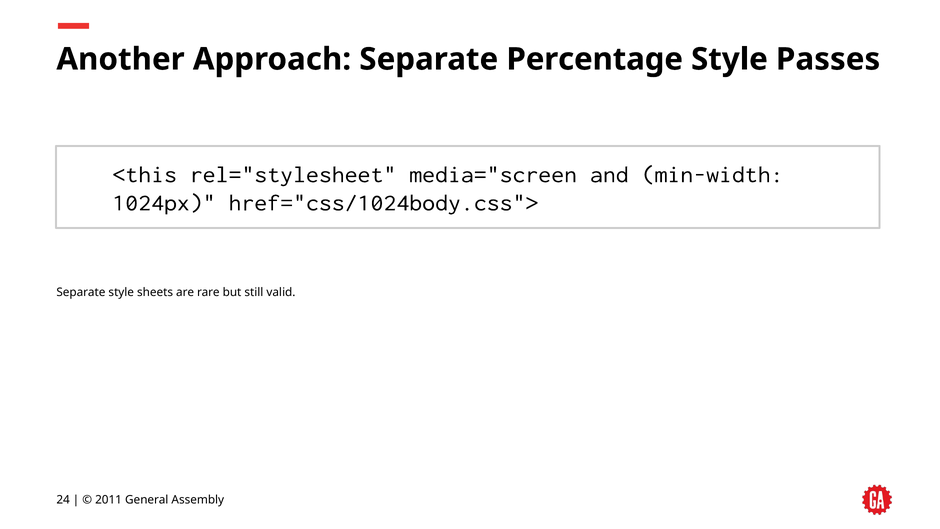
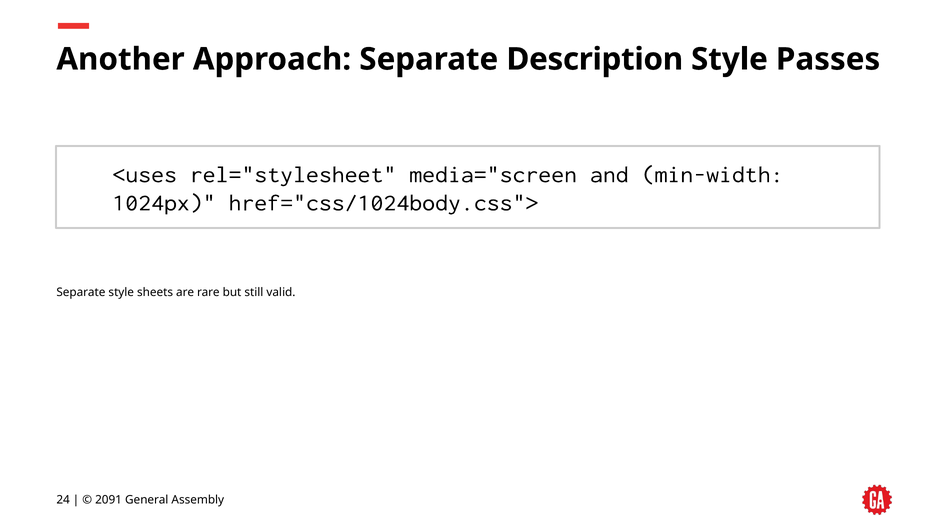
Percentage: Percentage -> Description
<this: <this -> <uses
2011: 2011 -> 2091
